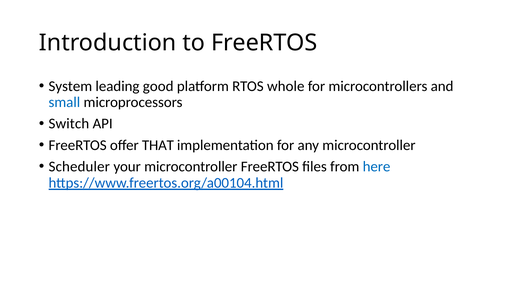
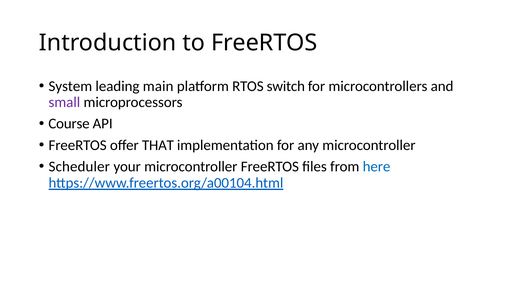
good: good -> main
whole: whole -> switch
small colour: blue -> purple
Switch: Switch -> Course
